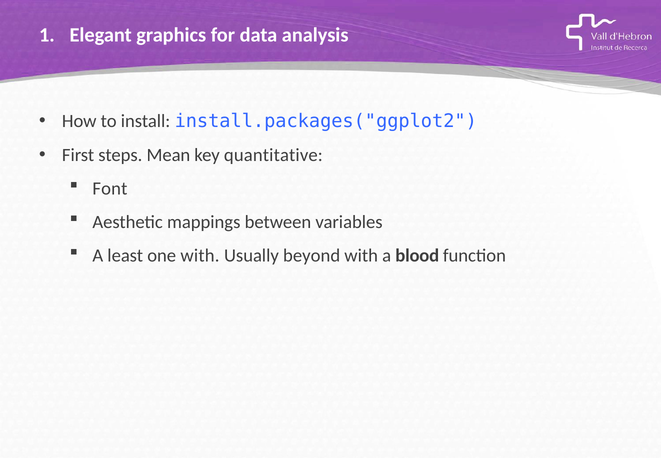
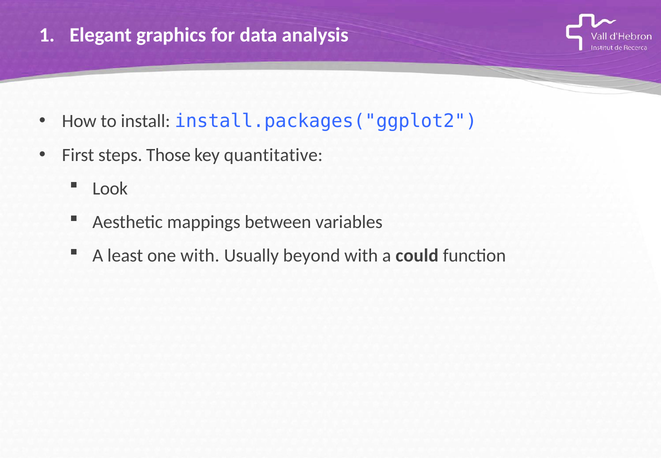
Mean: Mean -> Those
Font: Font -> Look
blood: blood -> could
